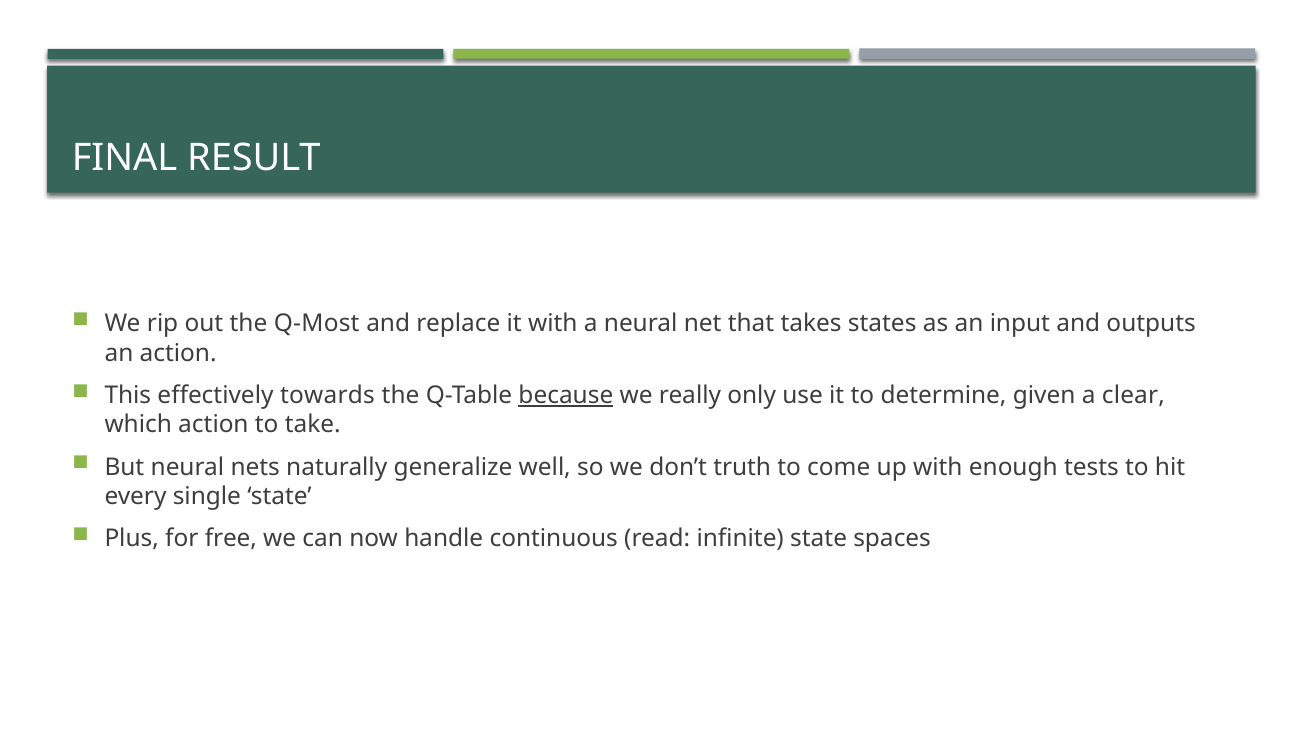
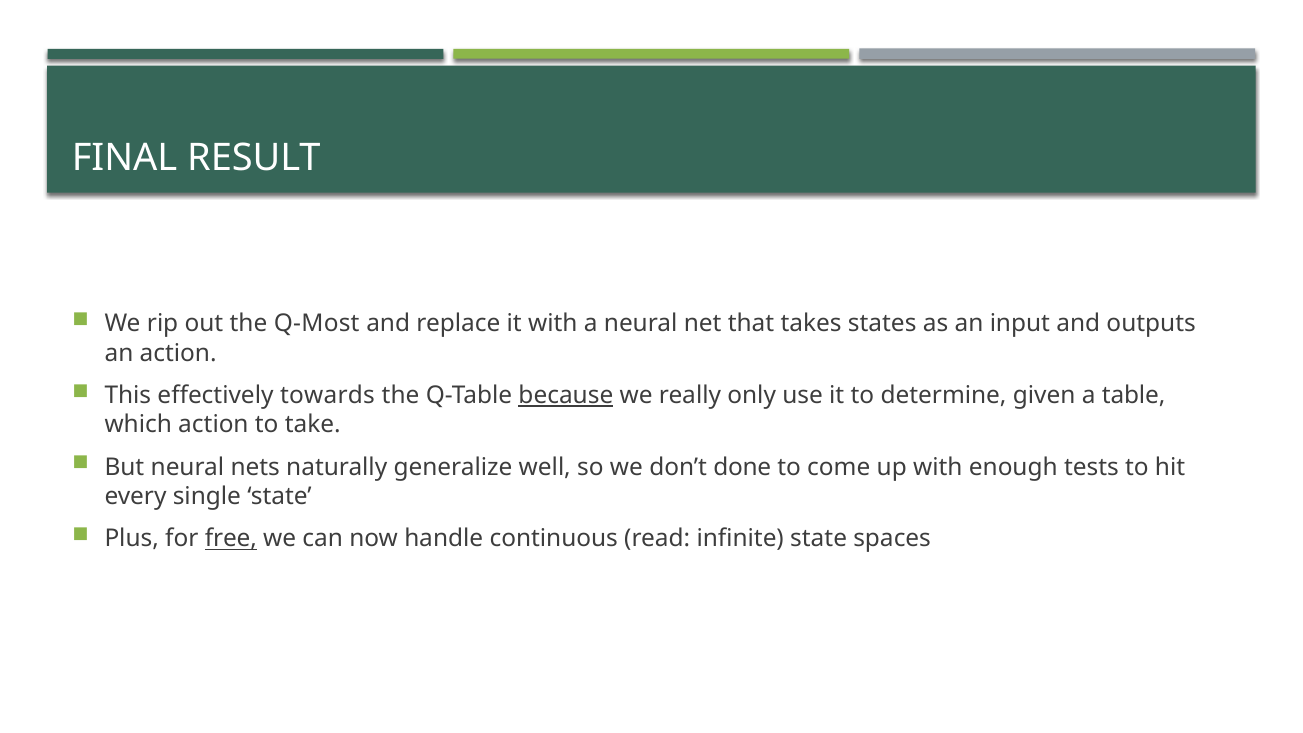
clear: clear -> table
truth: truth -> done
free underline: none -> present
